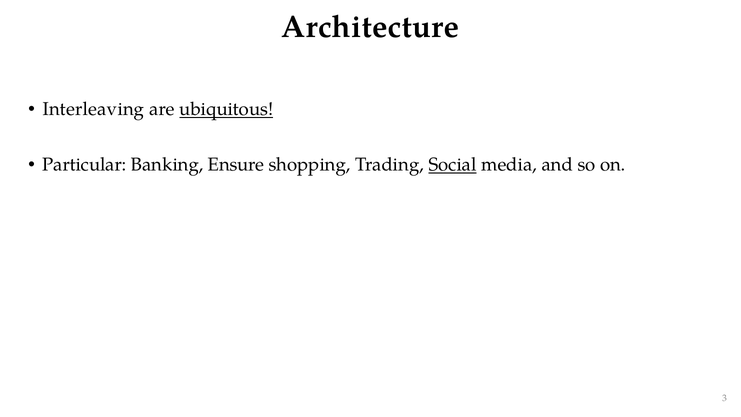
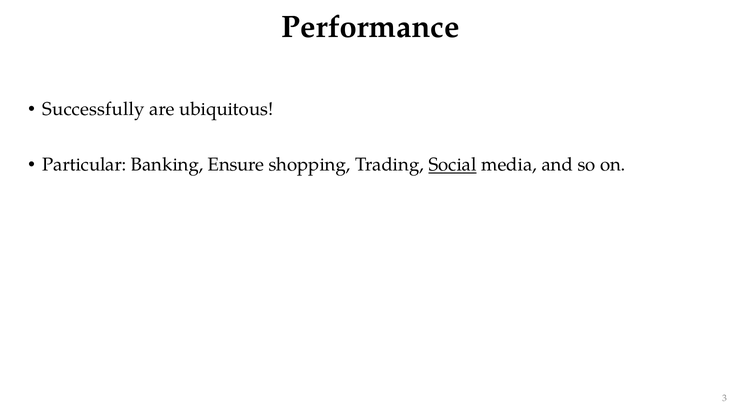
Architecture: Architecture -> Performance
Interleaving: Interleaving -> Successfully
ubiquitous underline: present -> none
